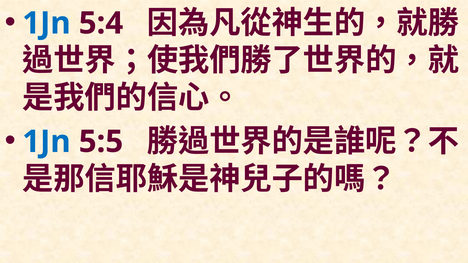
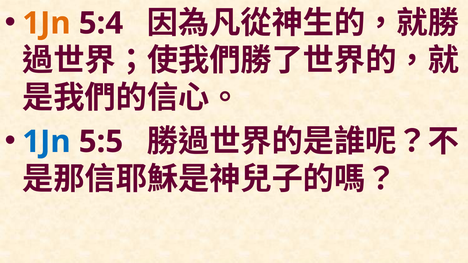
1Jn at (46, 23) colour: blue -> orange
